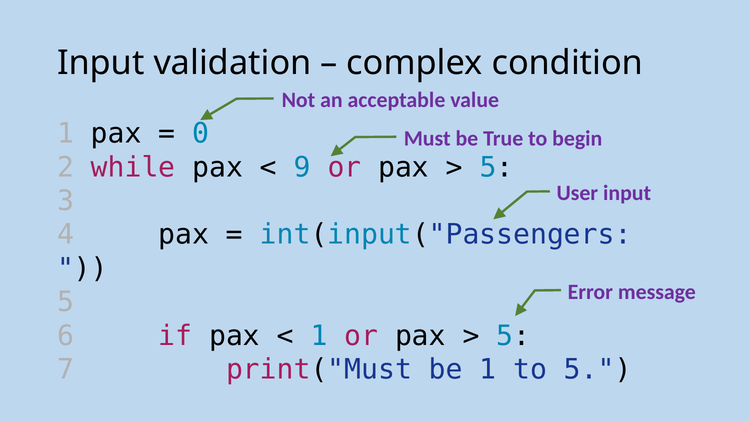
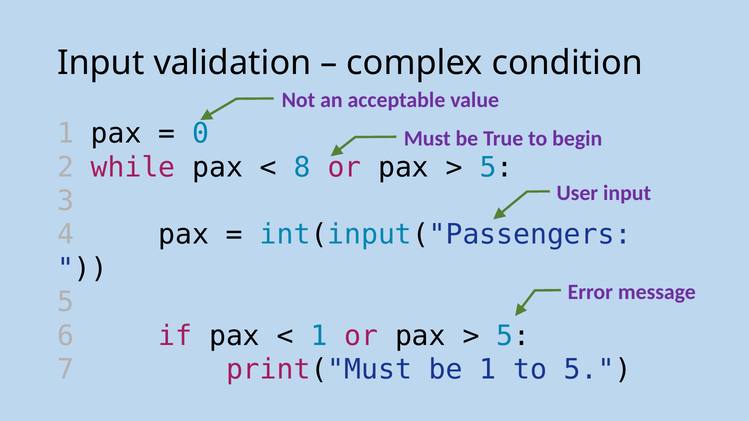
9: 9 -> 8
